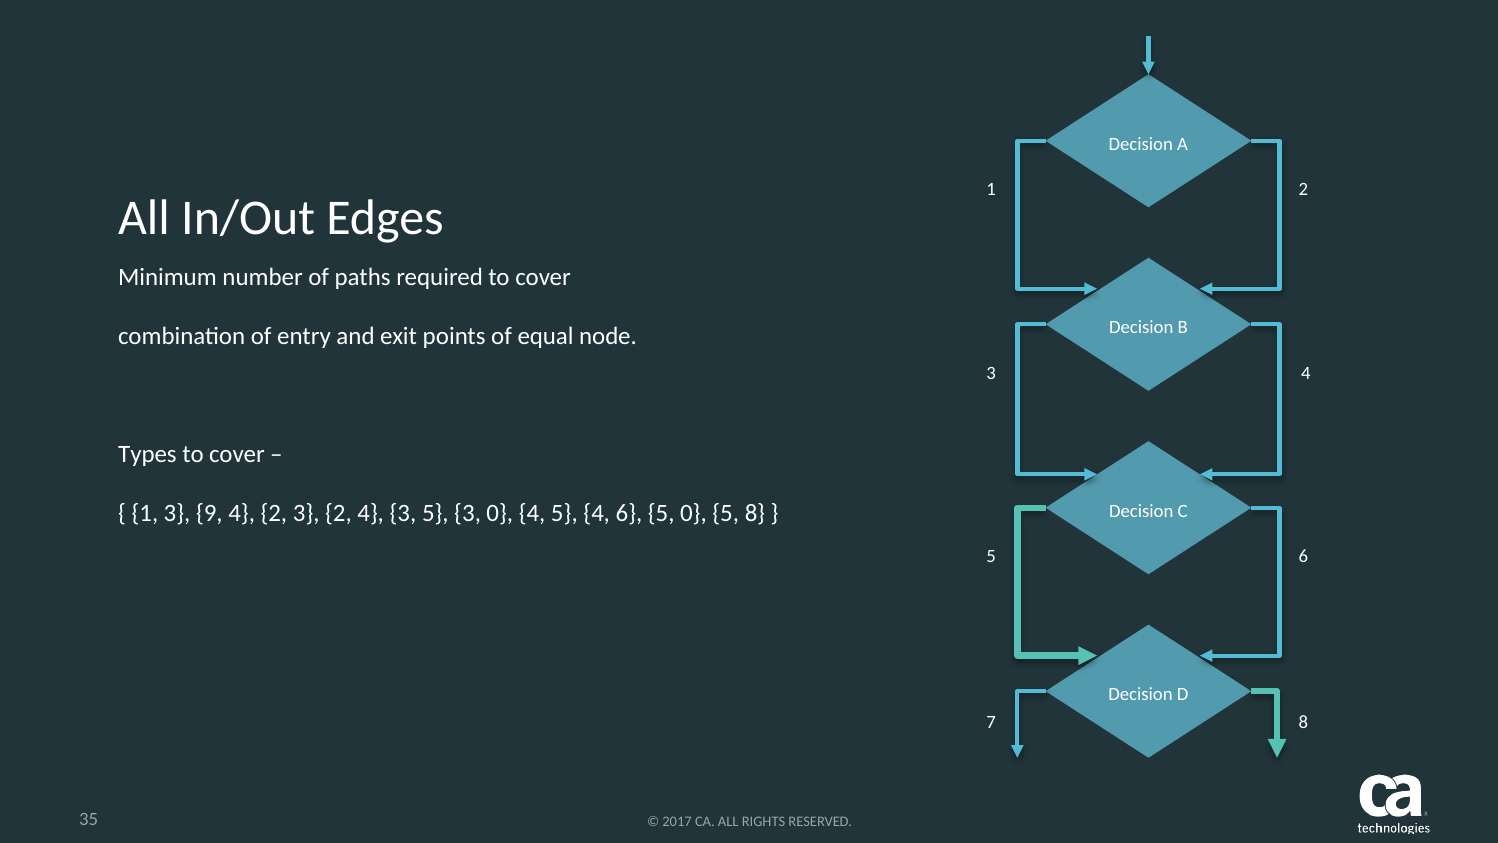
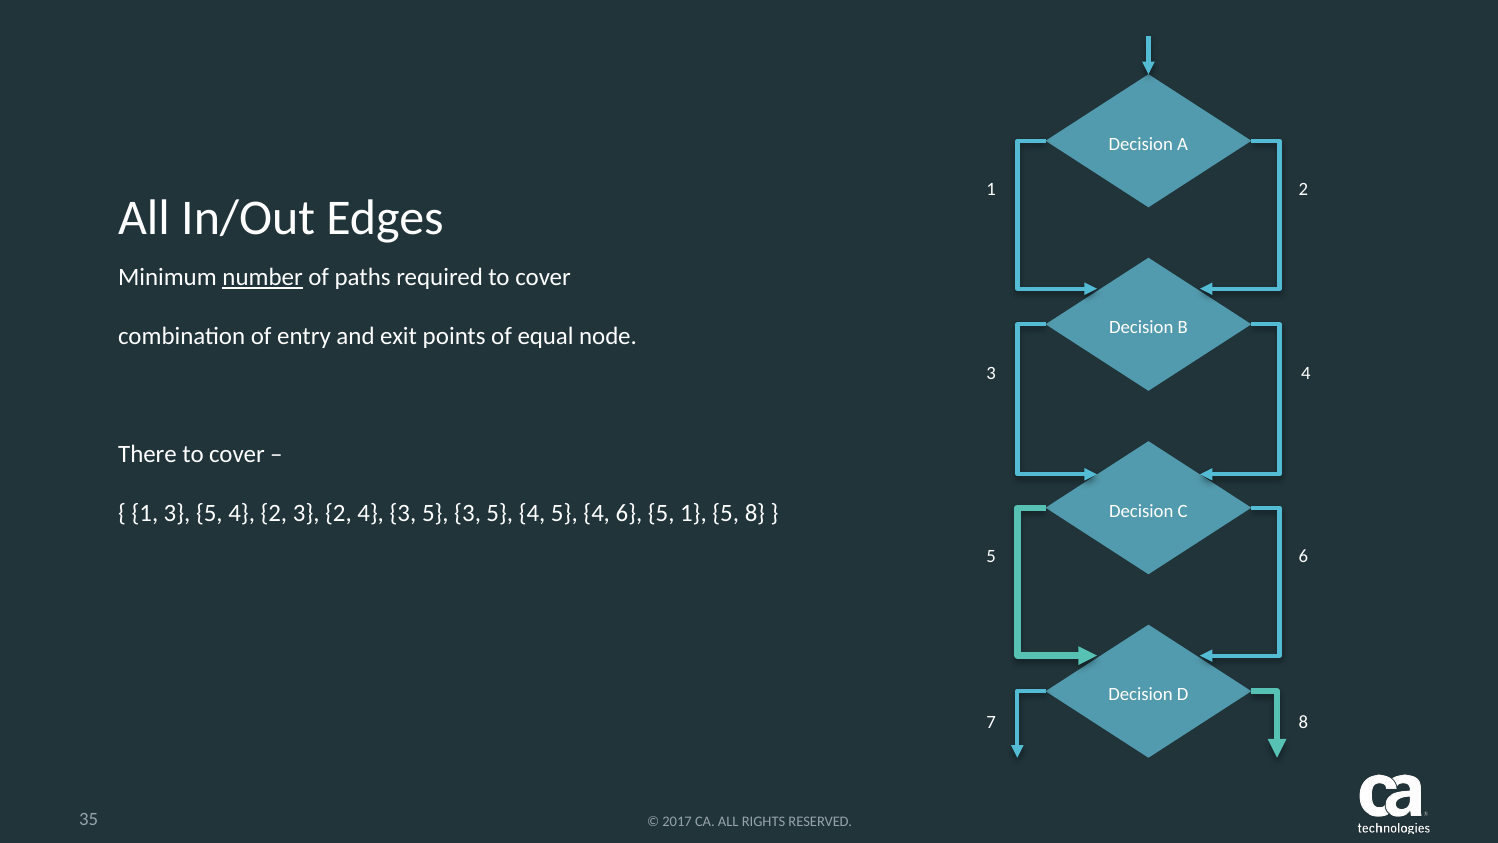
number underline: none -> present
Types: Types -> There
1 3 9: 9 -> 5
5 3 0: 0 -> 5
5 0: 0 -> 1
